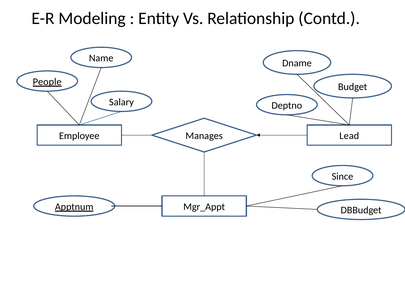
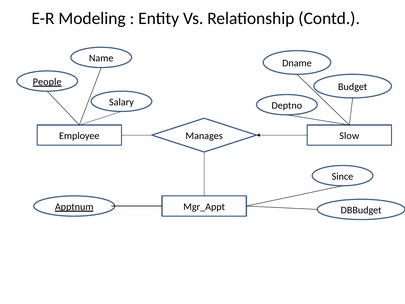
Lead: Lead -> Slow
